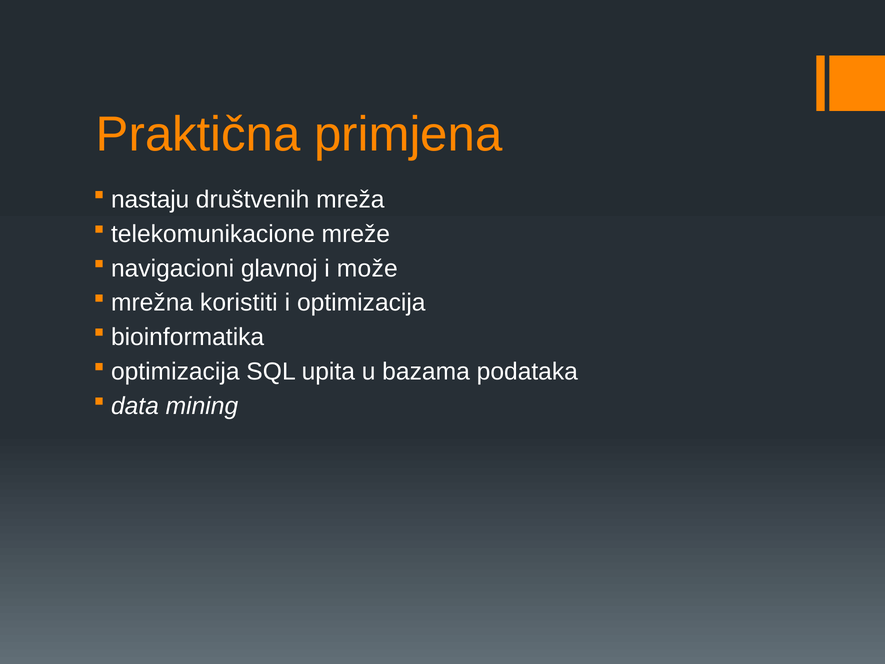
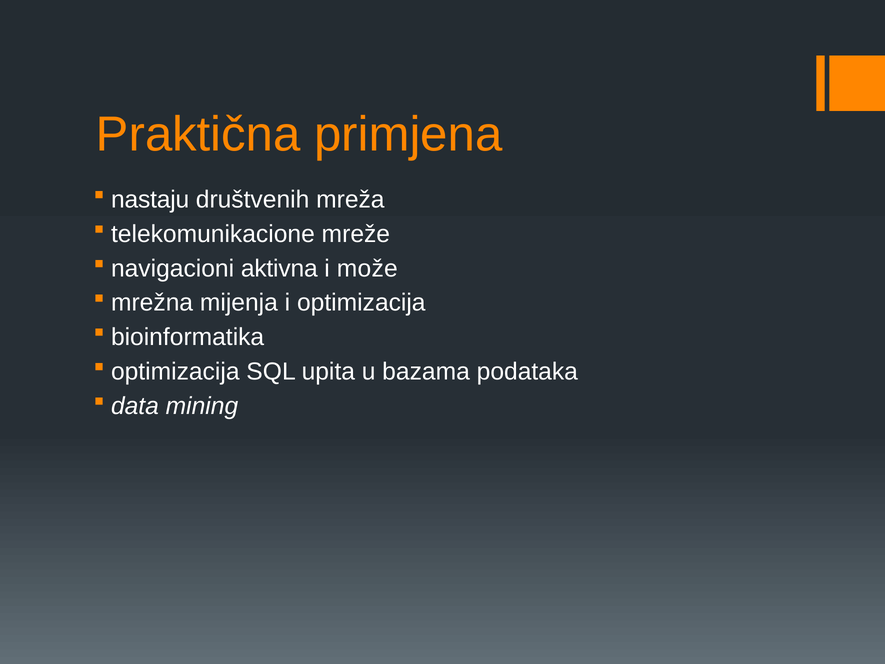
glavnoj: glavnoj -> aktivna
koristiti: koristiti -> mijenja
